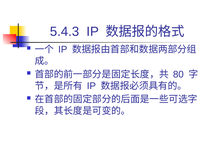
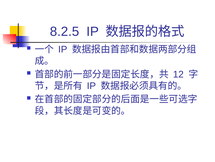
5.4.3: 5.4.3 -> 8.2.5
80: 80 -> 12
